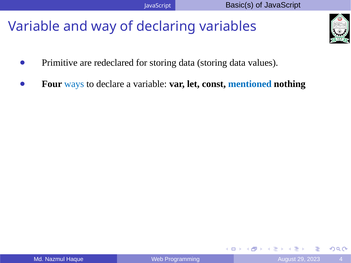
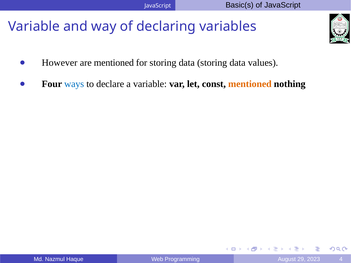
Primitive: Primitive -> However
are redeclared: redeclared -> mentioned
mentioned at (250, 84) colour: blue -> orange
